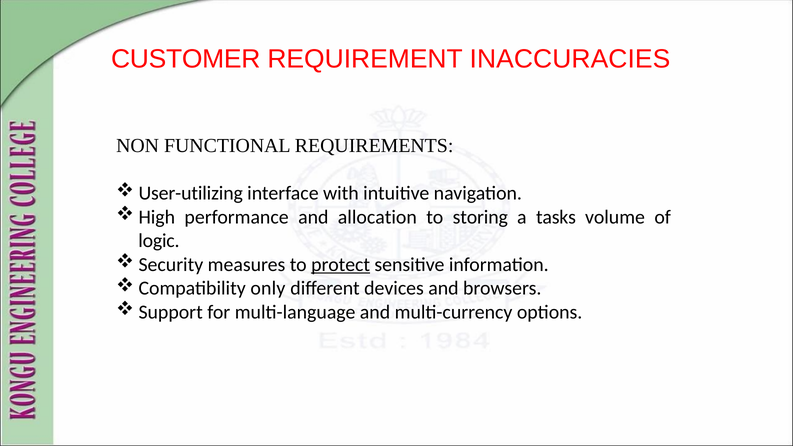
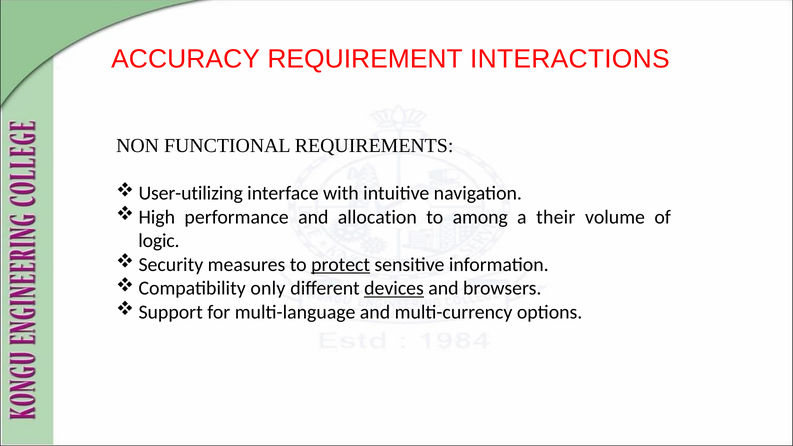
CUSTOMER: CUSTOMER -> ACCURACY
INACCURACIES: INACCURACIES -> INTERACTIONS
storing: storing -> among
tasks: tasks -> their
devices underline: none -> present
